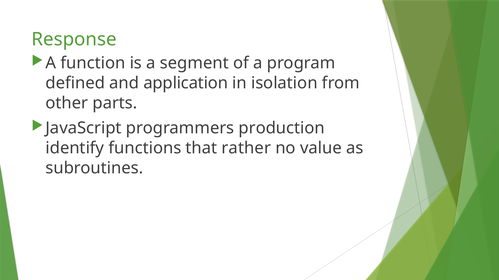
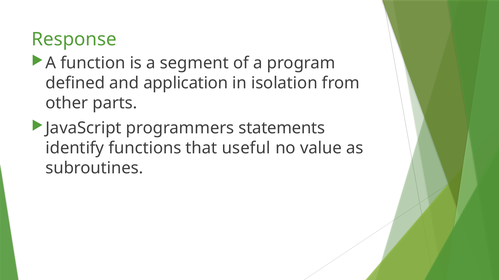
production: production -> statements
rather: rather -> useful
